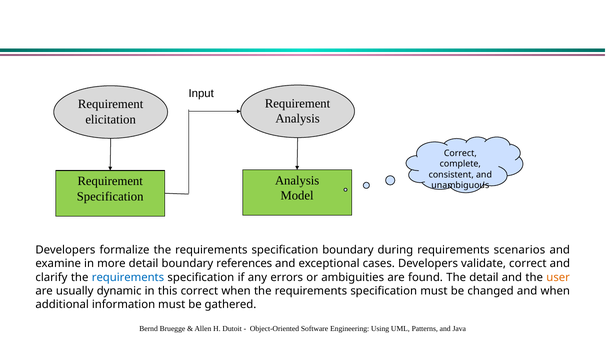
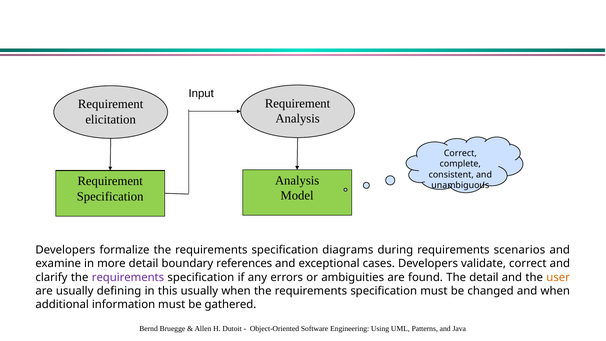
specification boundary: boundary -> diagrams
requirements at (128, 277) colour: blue -> purple
dynamic: dynamic -> defining
this correct: correct -> usually
